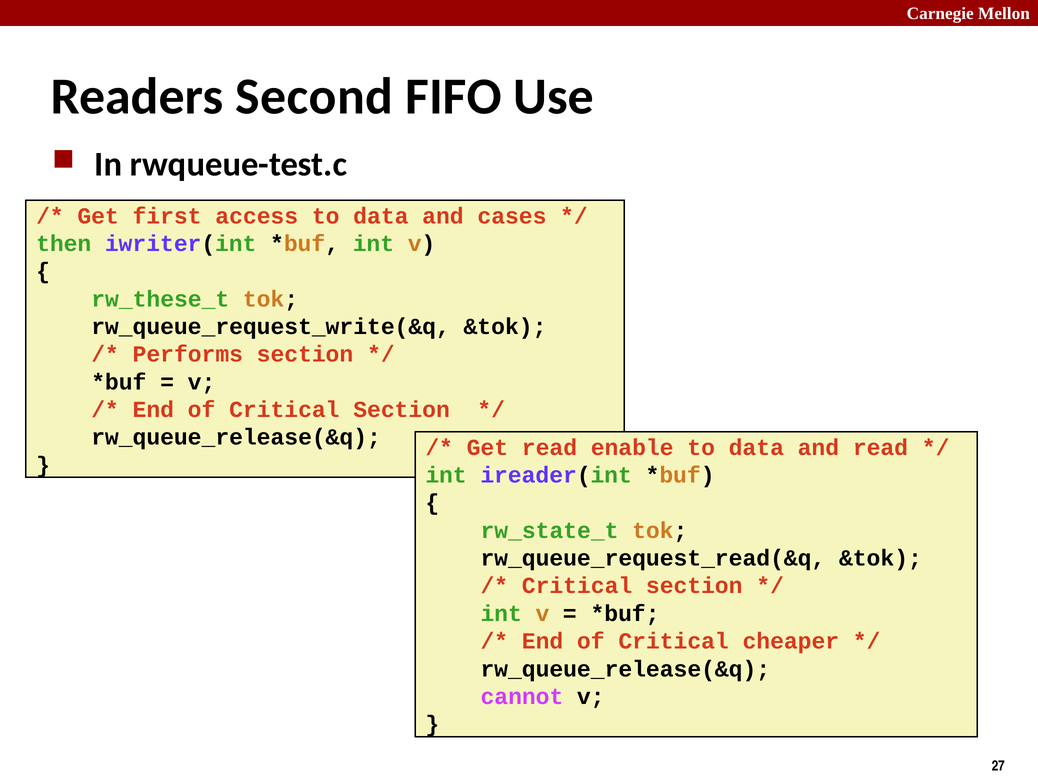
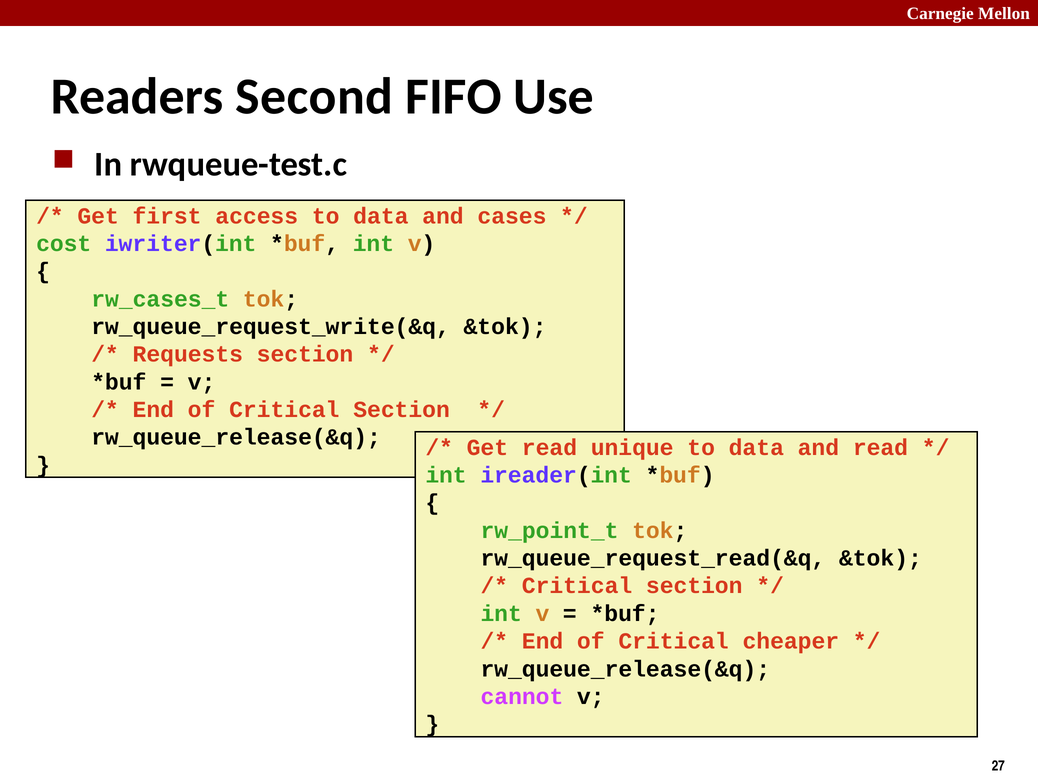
then: then -> cost
rw_these_t: rw_these_t -> rw_cases_t
Performs: Performs -> Requests
enable: enable -> unique
rw_state_t: rw_state_t -> rw_point_t
